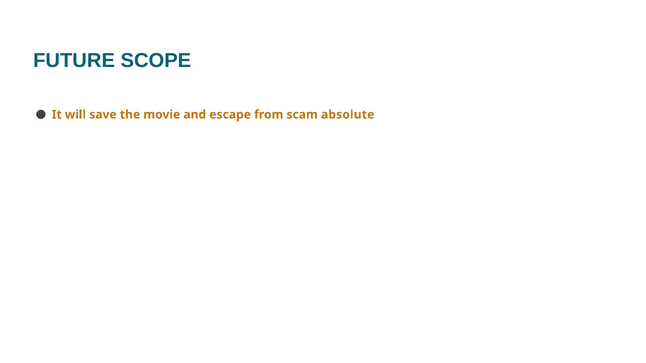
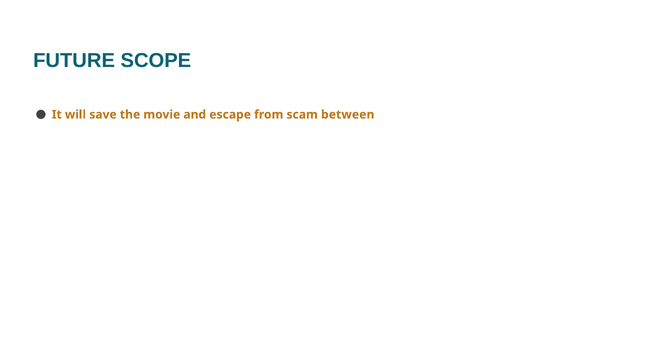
absolute: absolute -> between
